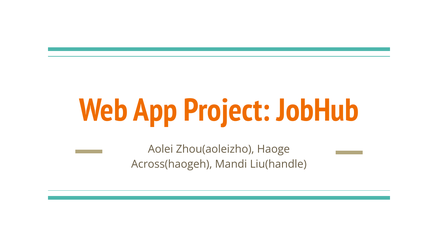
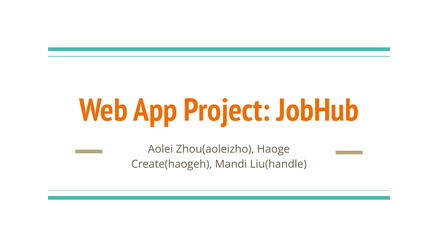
Across(haogeh: Across(haogeh -> Create(haogeh
